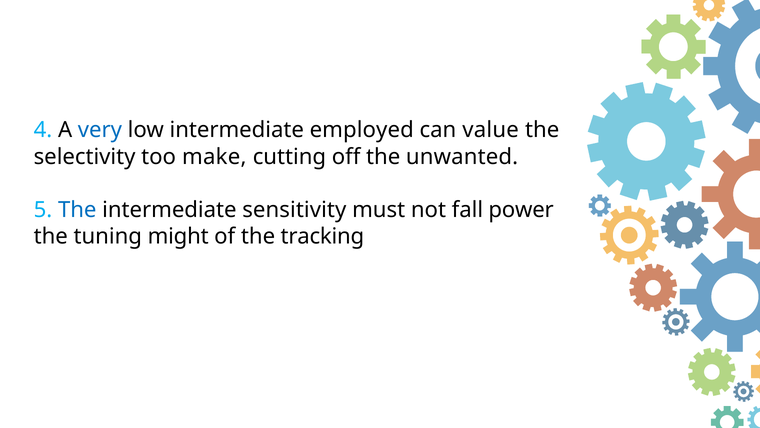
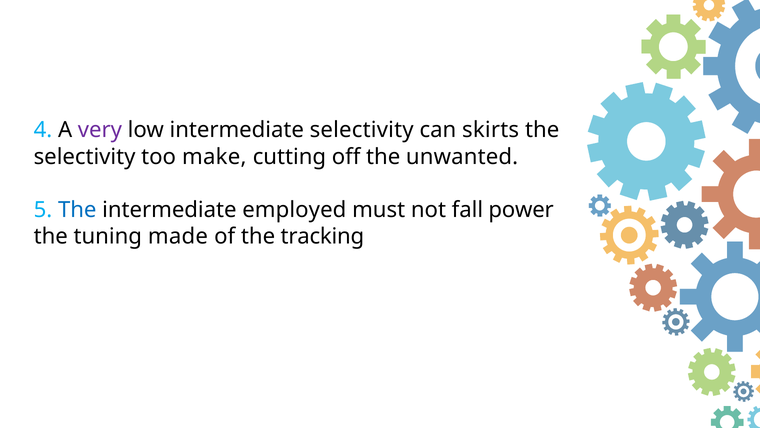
very colour: blue -> purple
intermediate employed: employed -> selectivity
value: value -> skirts
sensitivity: sensitivity -> employed
might: might -> made
